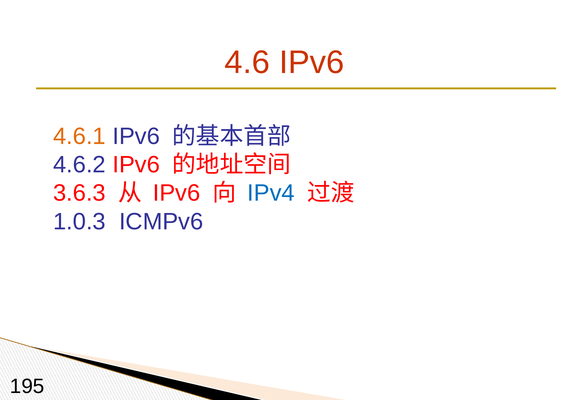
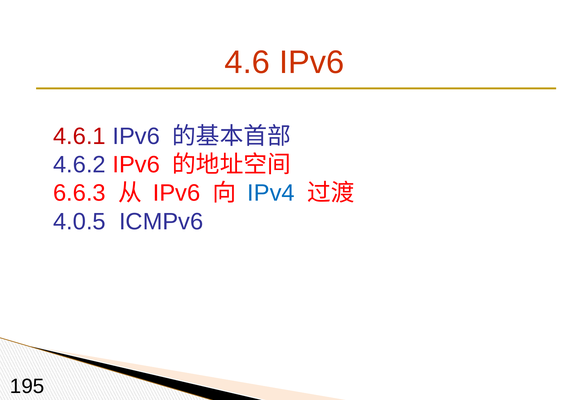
4.6.1 colour: orange -> red
3.6.3: 3.6.3 -> 6.6.3
1.0.3: 1.0.3 -> 4.0.5
